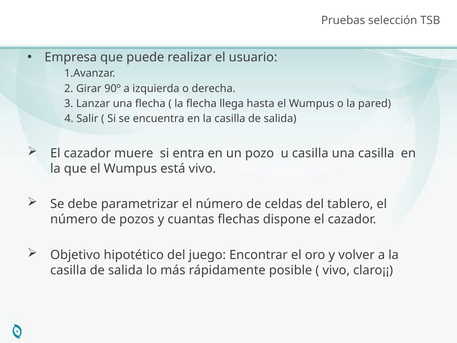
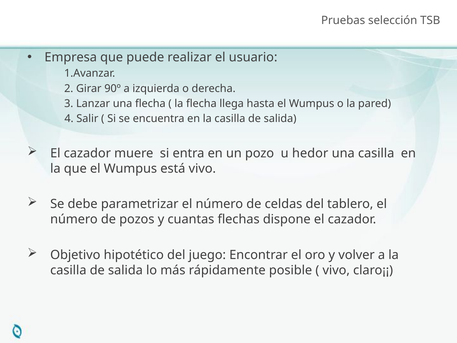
u casilla: casilla -> hedor
